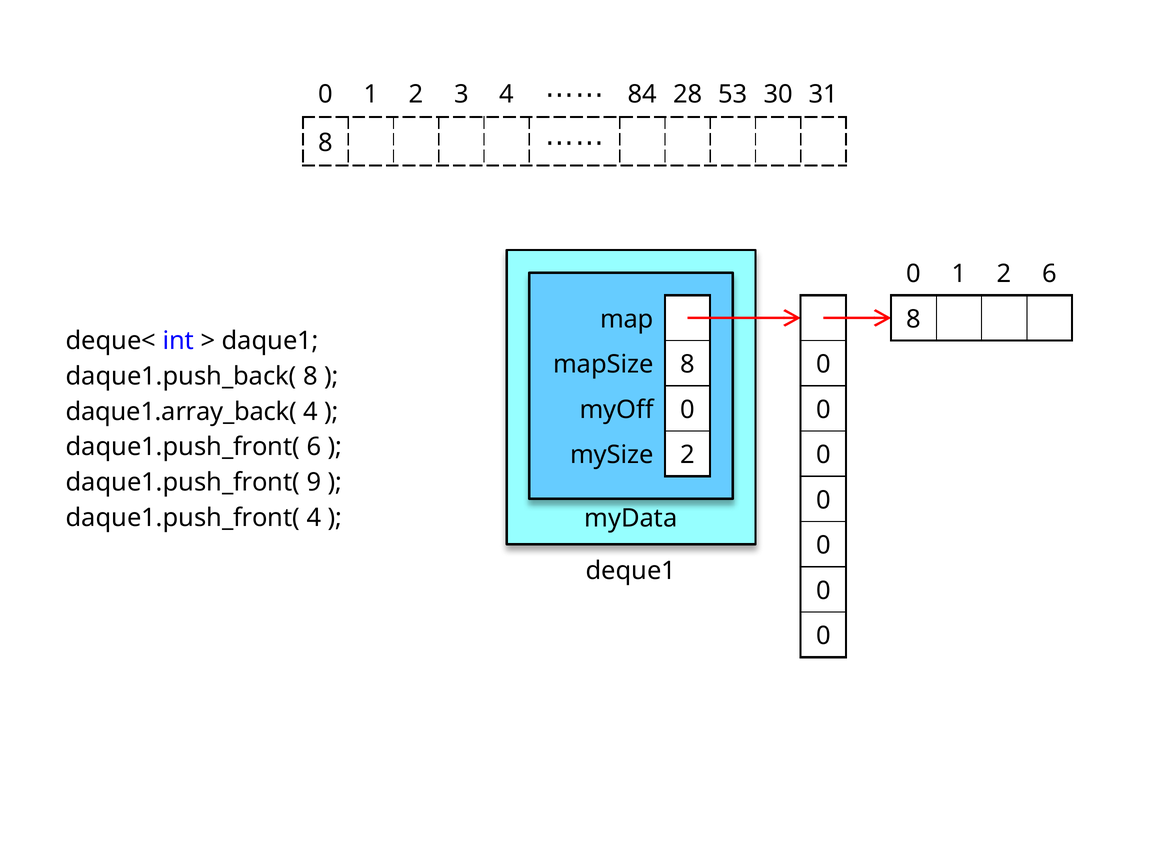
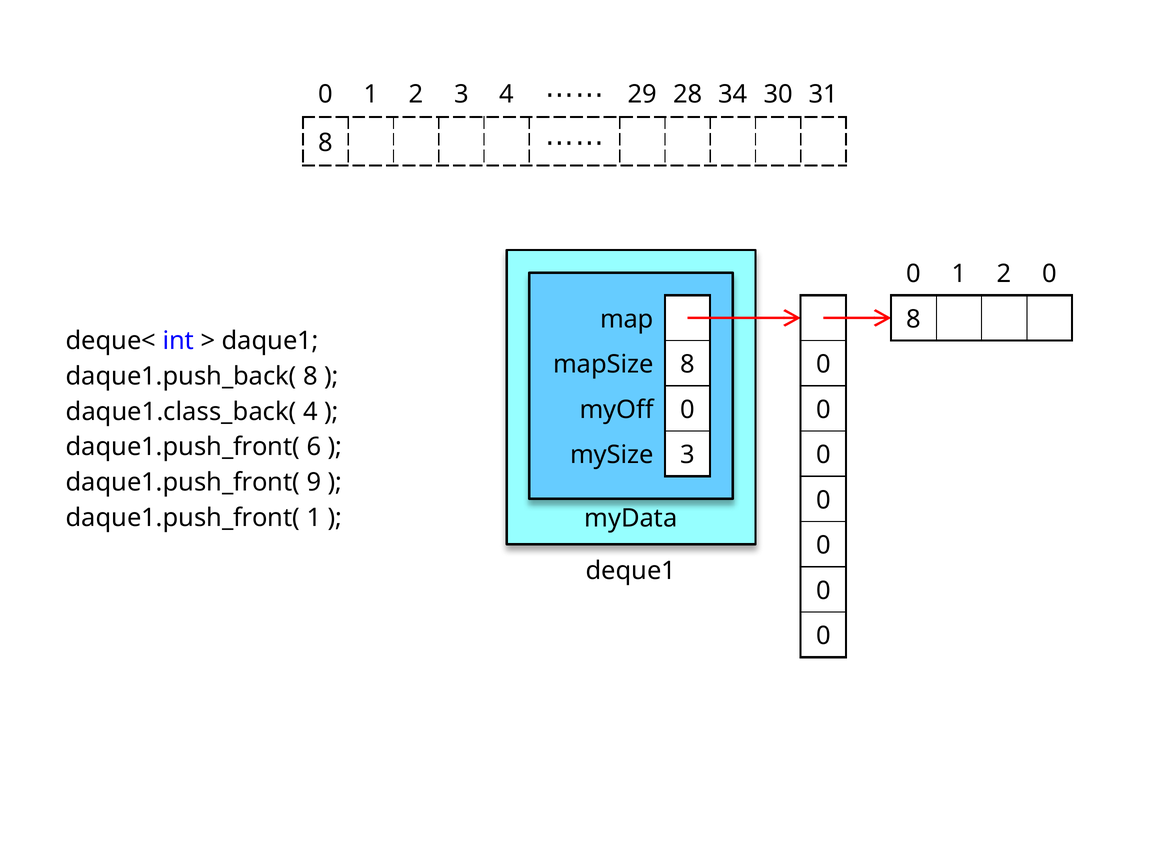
84: 84 -> 29
53: 53 -> 34
2 6: 6 -> 0
daque1.array_back(: daque1.array_back( -> daque1.class_back(
mySize 2: 2 -> 3
daque1.push_front( 4: 4 -> 1
